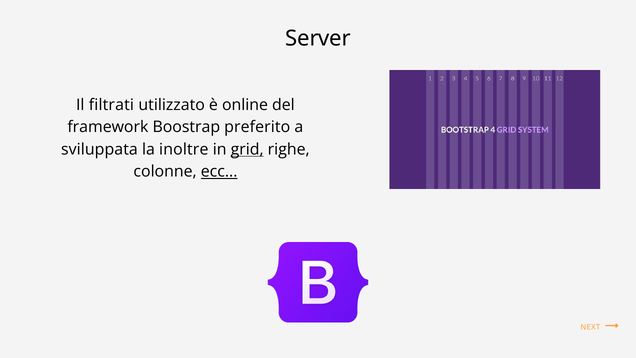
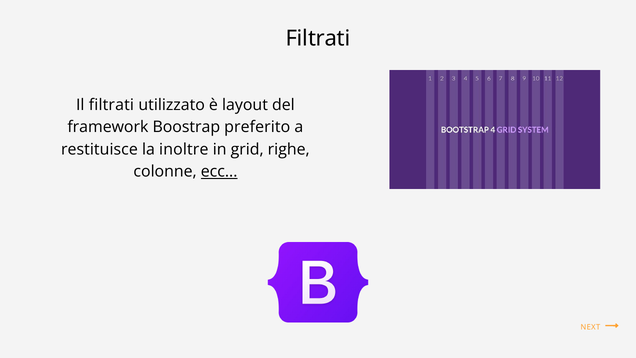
Server at (318, 38): Server -> Filtrati
online: online -> layout
sviluppata: sviluppata -> restituisce
grid underline: present -> none
